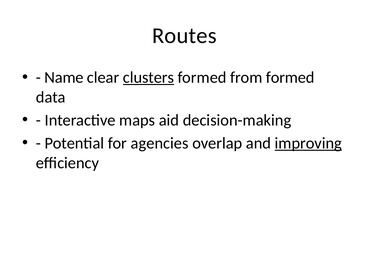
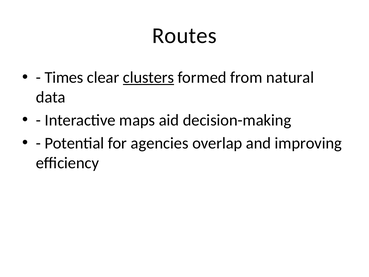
Name: Name -> Times
from formed: formed -> natural
improving underline: present -> none
